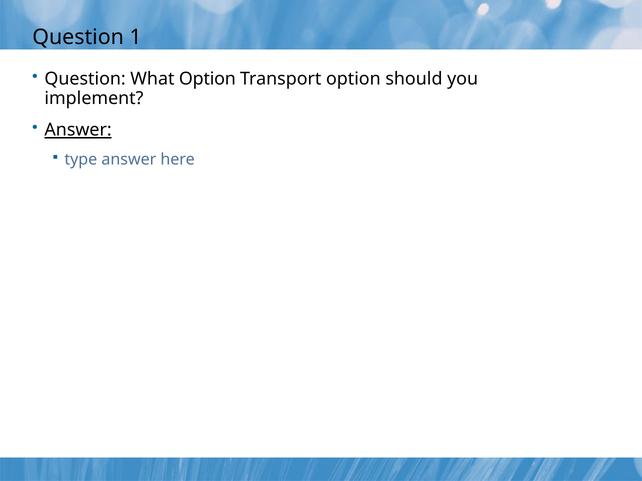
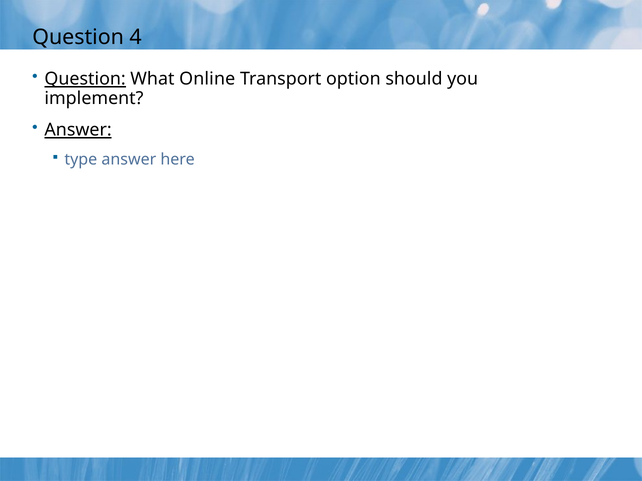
1: 1 -> 4
Question at (85, 79) underline: none -> present
What Option: Option -> Online
